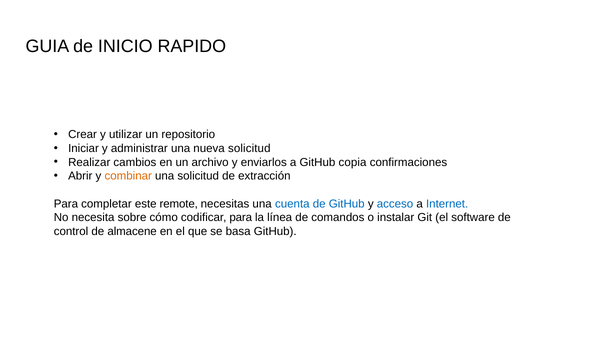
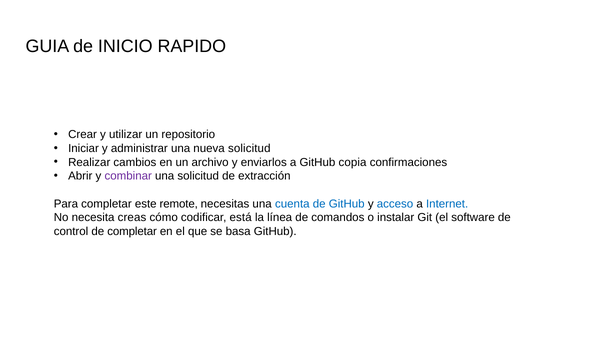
combinar colour: orange -> purple
sobre: sobre -> creas
codificar para: para -> está
de almacene: almacene -> completar
